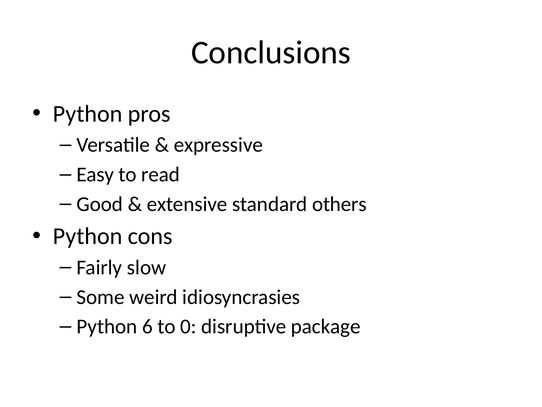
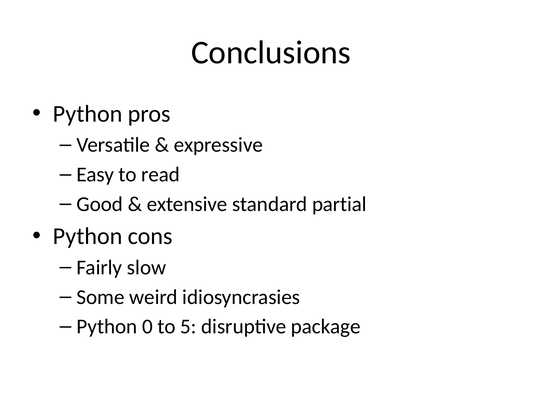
others: others -> partial
6: 6 -> 0
0: 0 -> 5
